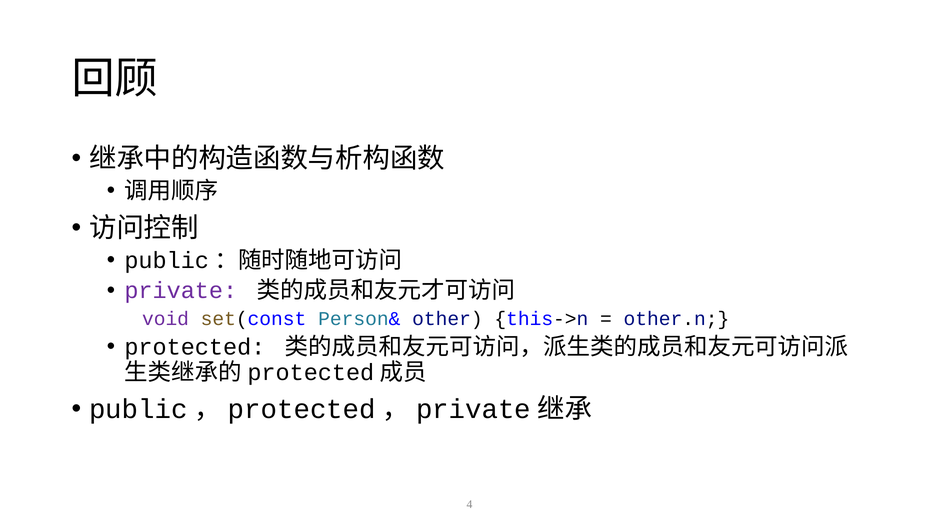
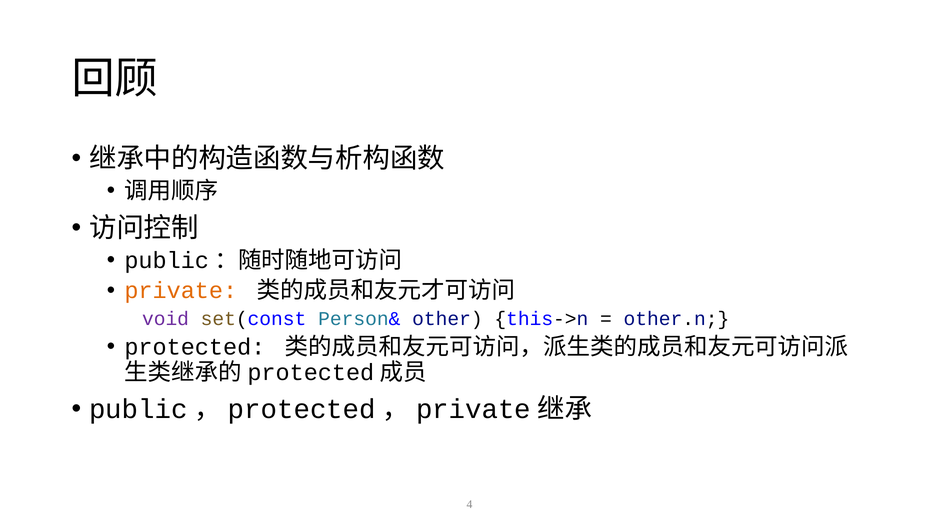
private colour: purple -> orange
